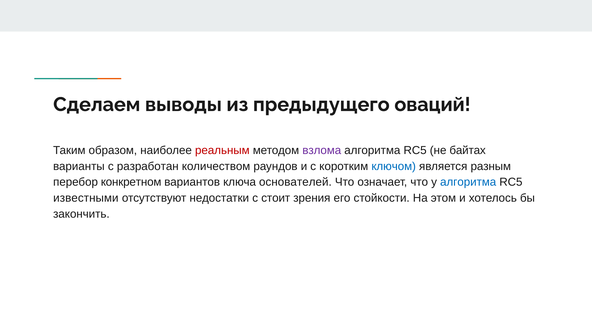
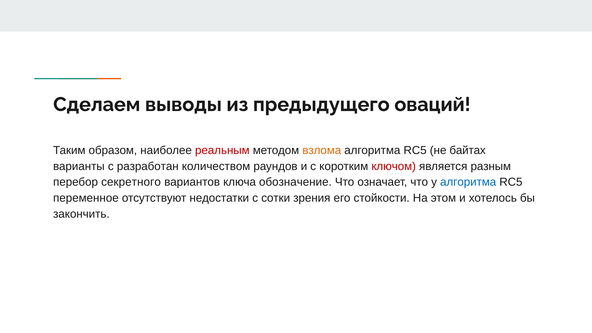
взлома colour: purple -> orange
ключом colour: blue -> red
конкретном: конкретном -> секретного
основателей: основателей -> обозначение
известными: известными -> переменное
стоит: стоит -> сотки
